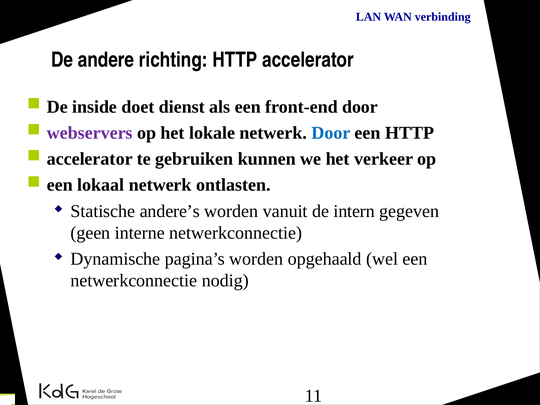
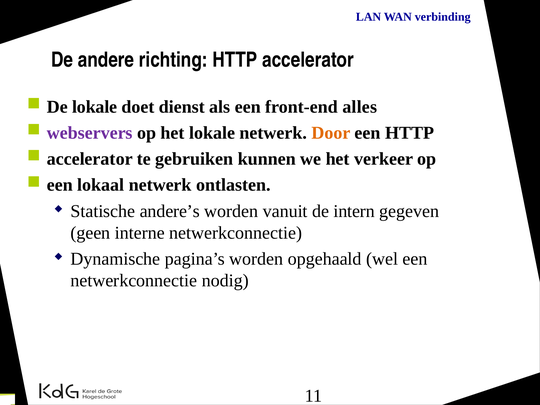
De inside: inside -> lokale
front-end door: door -> alles
Door at (331, 133) colour: blue -> orange
